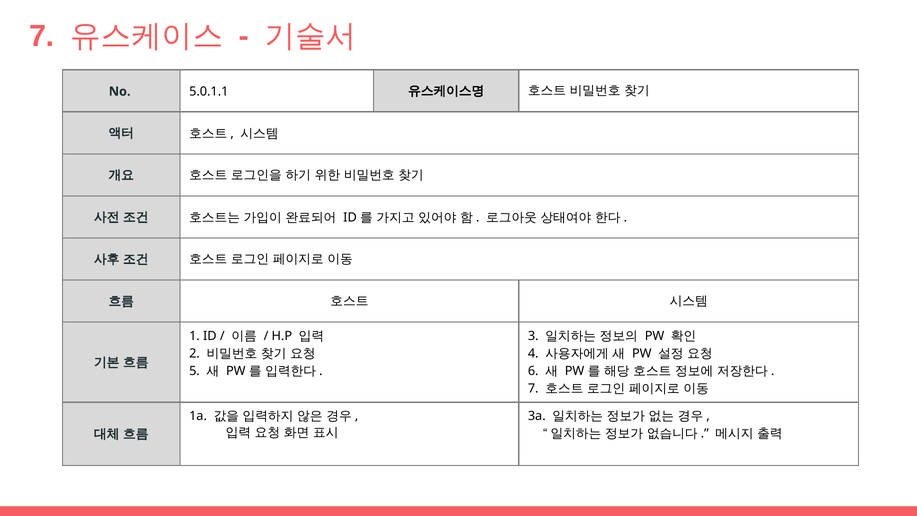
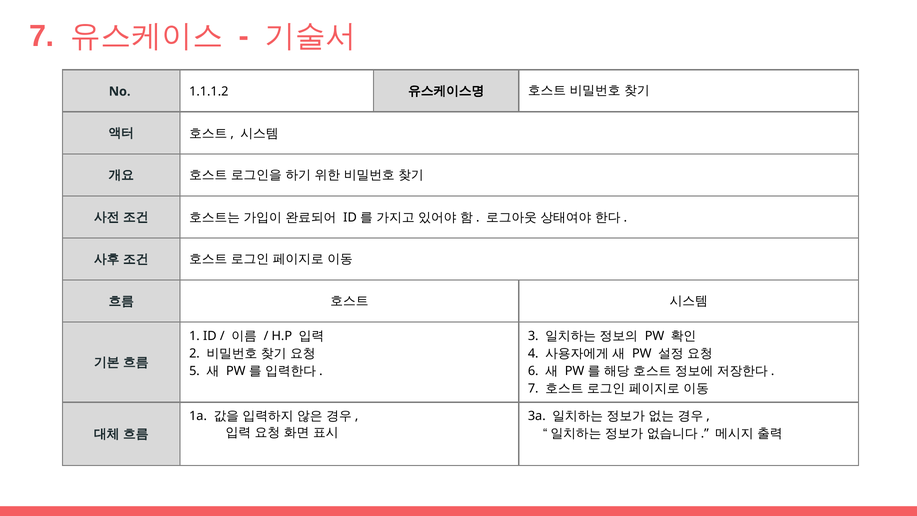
5.0.1.1: 5.0.1.1 -> 1.1.1.2
